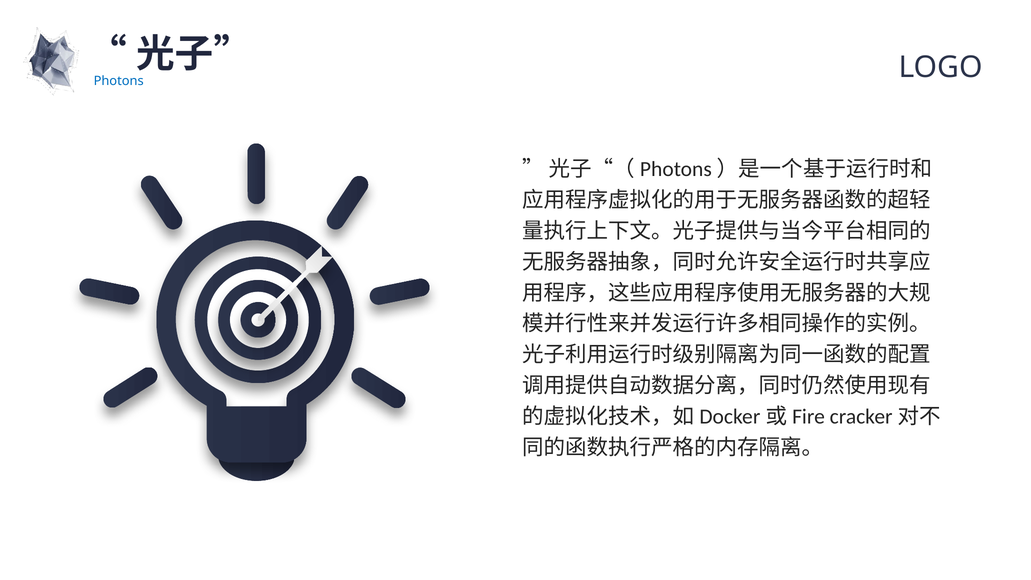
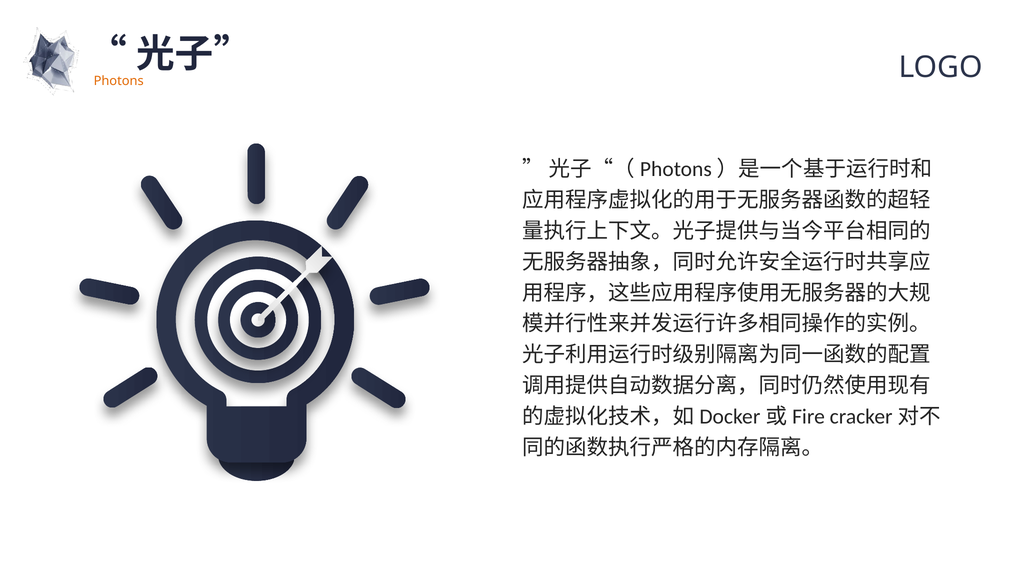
Photons colour: blue -> orange
